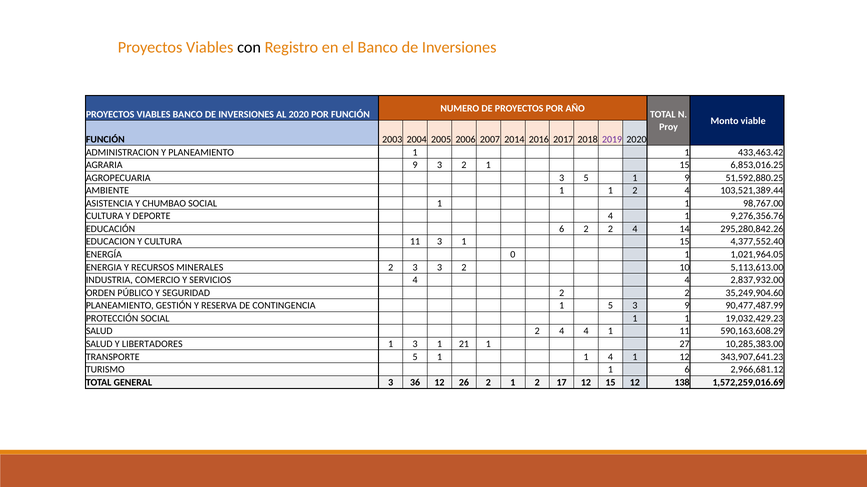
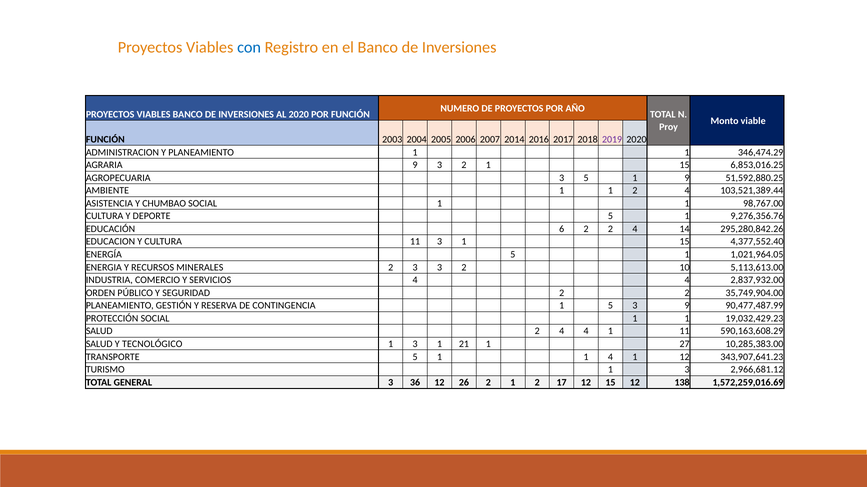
con colour: black -> blue
433,463.42: 433,463.42 -> 346,474.29
DEPORTE 4: 4 -> 5
ENERGÍA 0: 0 -> 5
35,249,904.60: 35,249,904.60 -> 35,749,904.00
LIBERTADORES: LIBERTADORES -> TECNOLÓGICO
TURISMO 1 6: 6 -> 3
